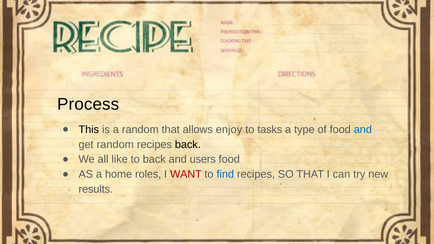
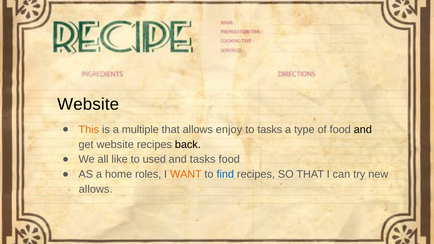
Process at (88, 104): Process -> Website
This colour: black -> orange
a random: random -> multiple
and at (363, 130) colour: blue -> black
get random: random -> website
to back: back -> used
and users: users -> tasks
WANT colour: red -> orange
results at (96, 189): results -> allows
